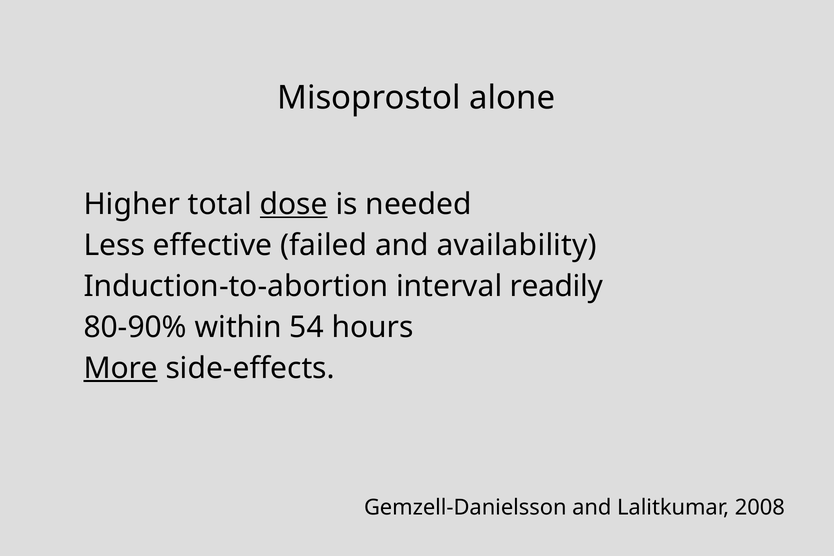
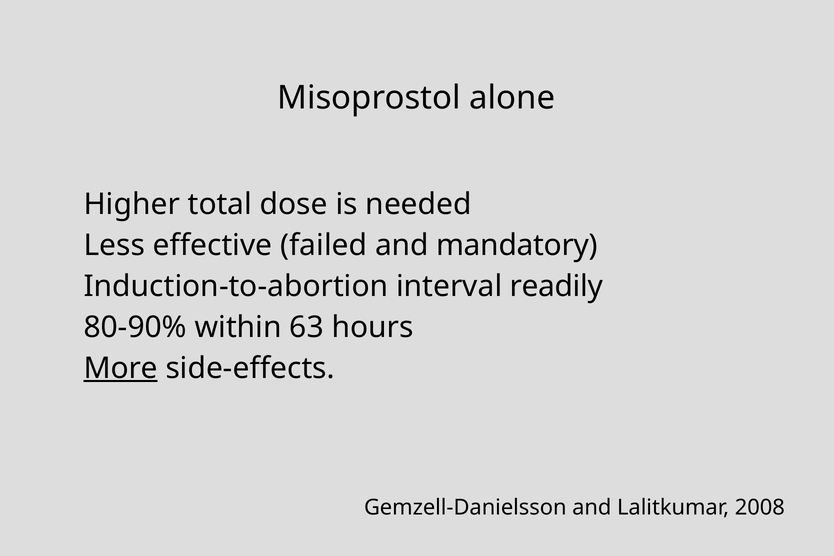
dose underline: present -> none
availability: availability -> mandatory
54: 54 -> 63
